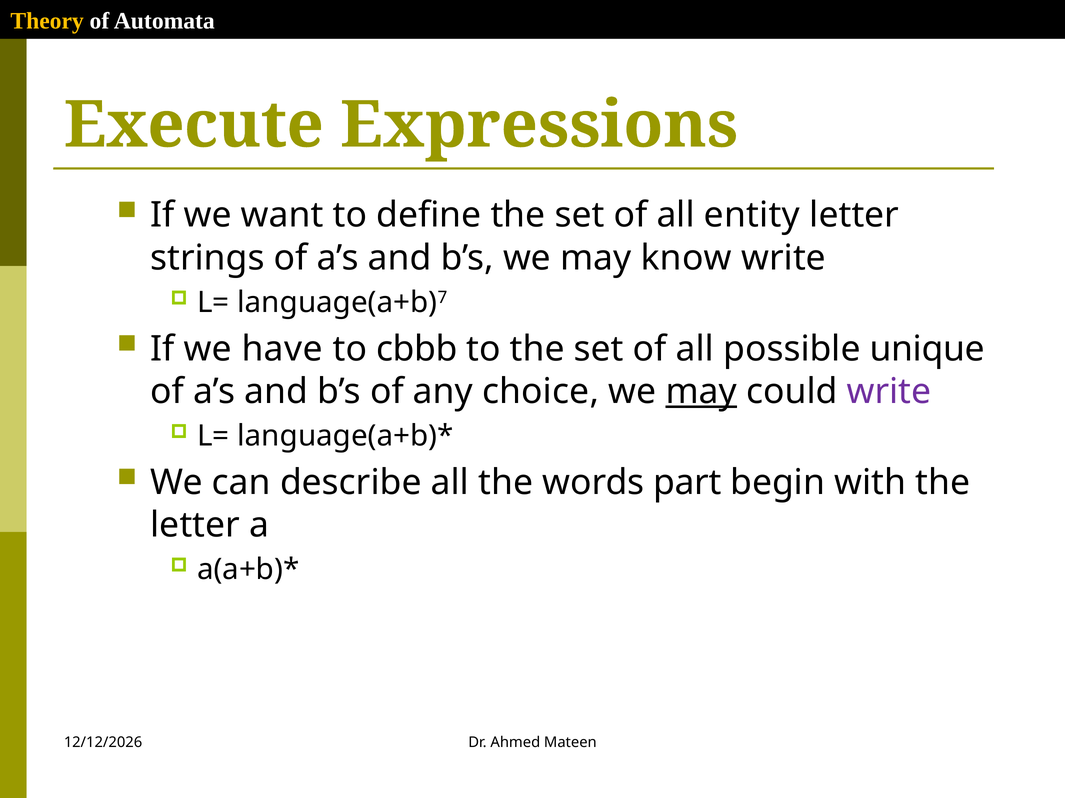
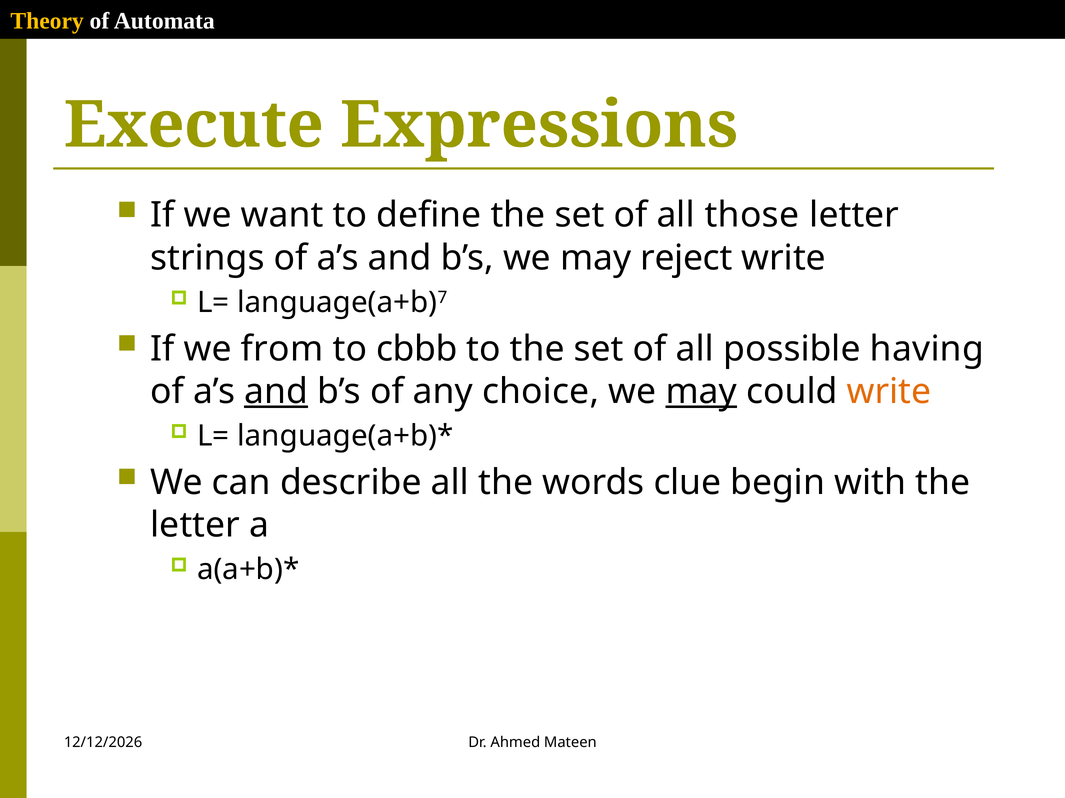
entity: entity -> those
know: know -> reject
have: have -> from
unique: unique -> having
and at (276, 392) underline: none -> present
write at (889, 392) colour: purple -> orange
part: part -> clue
